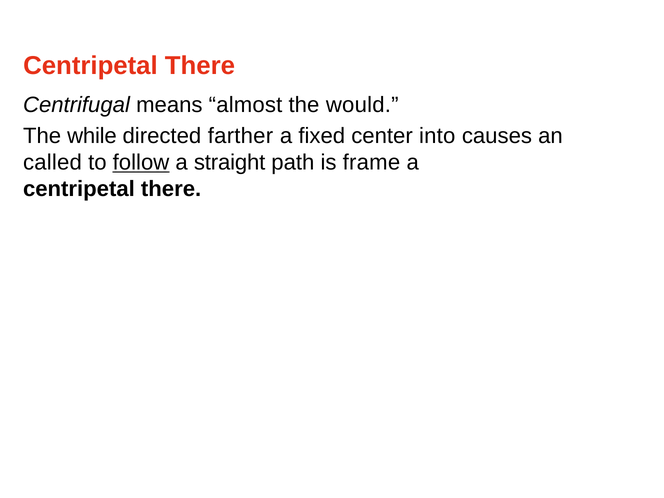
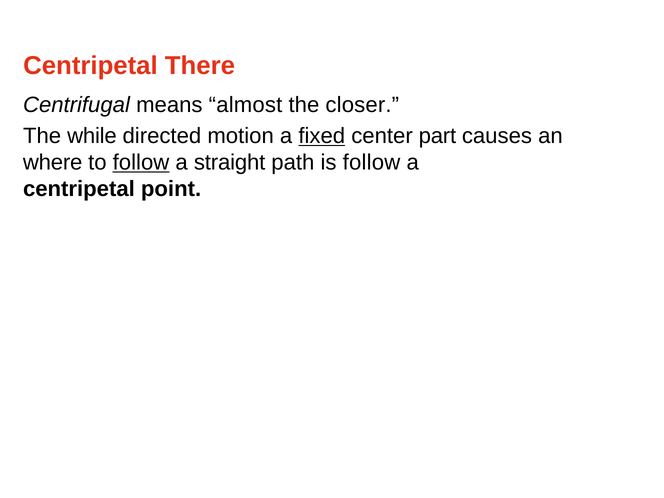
would: would -> closer
farther: farther -> motion
fixed underline: none -> present
into: into -> part
called: called -> where
is frame: frame -> follow
there at (171, 189): there -> point
